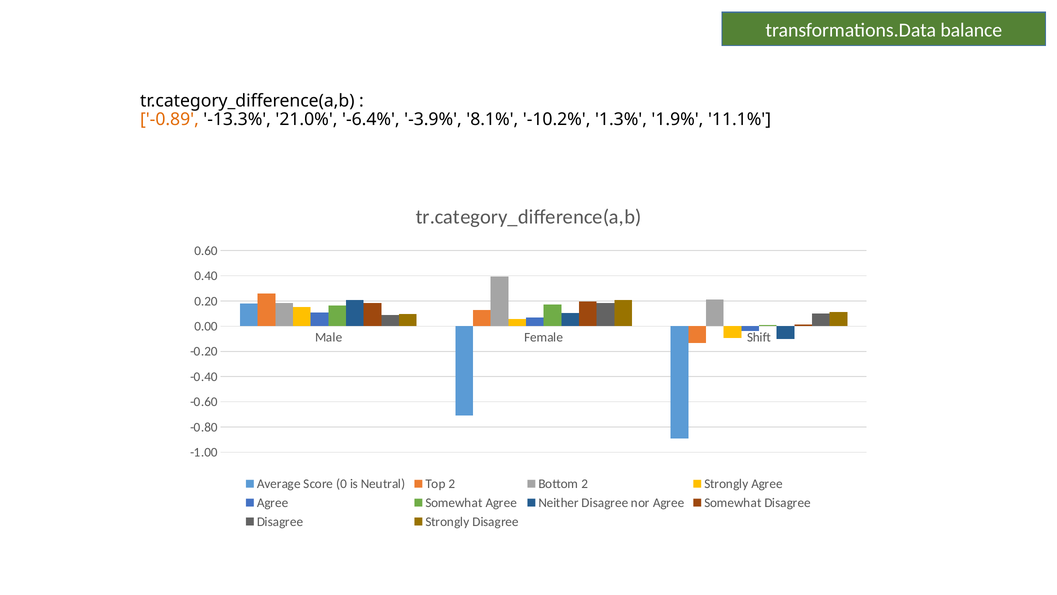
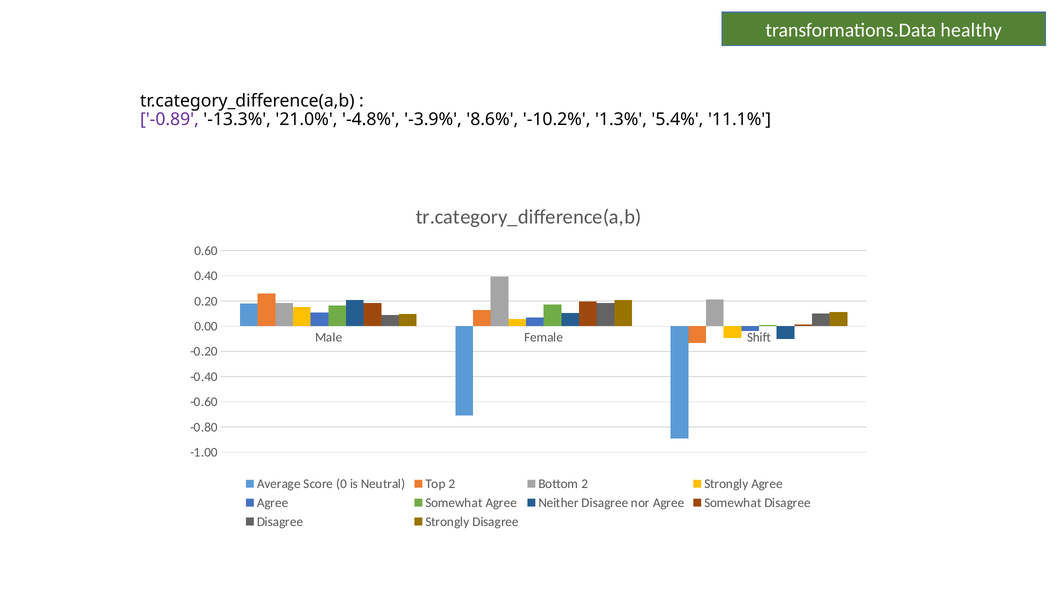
balance: balance -> healthy
-0.89 colour: orange -> purple
-6.4%: -6.4% -> -4.8%
8.1%: 8.1% -> 8.6%
1.9%: 1.9% -> 5.4%
